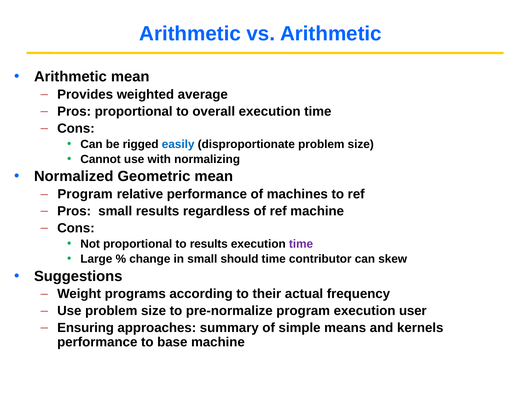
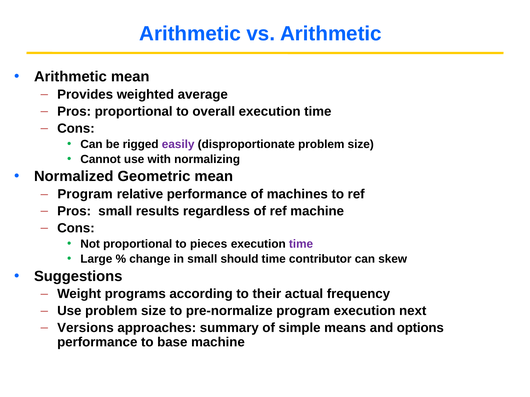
easily colour: blue -> purple
to results: results -> pieces
user: user -> next
Ensuring: Ensuring -> Versions
kernels: kernels -> options
